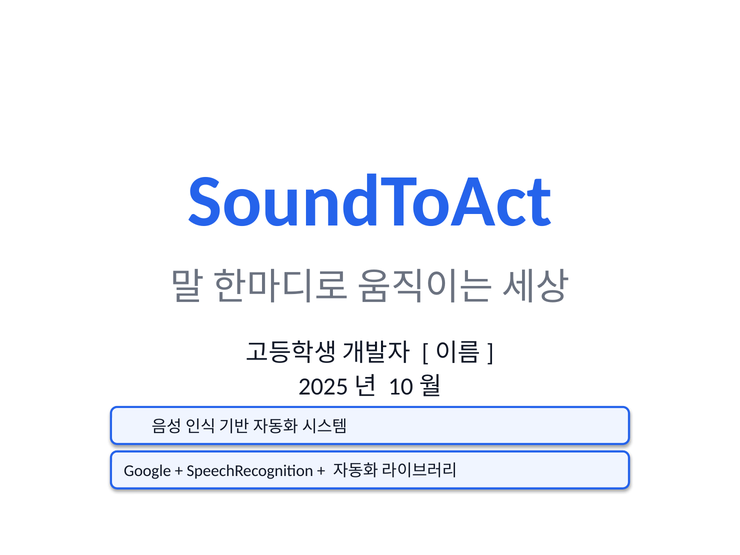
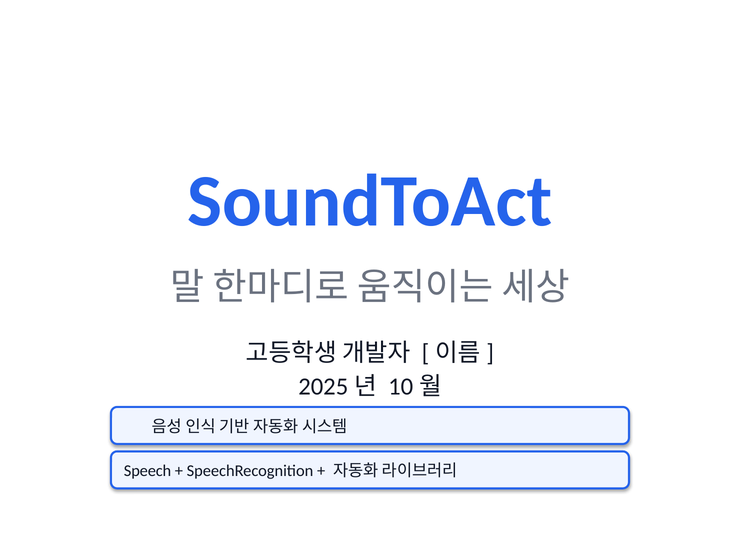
Google: Google -> Speech
